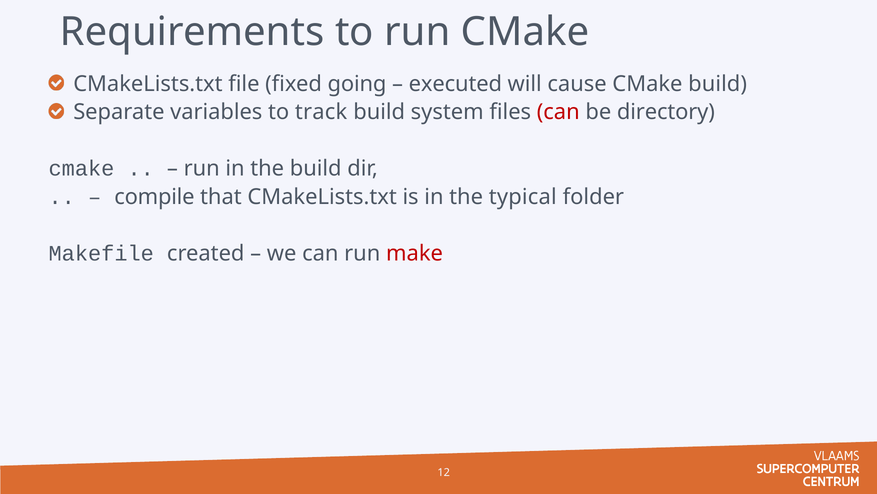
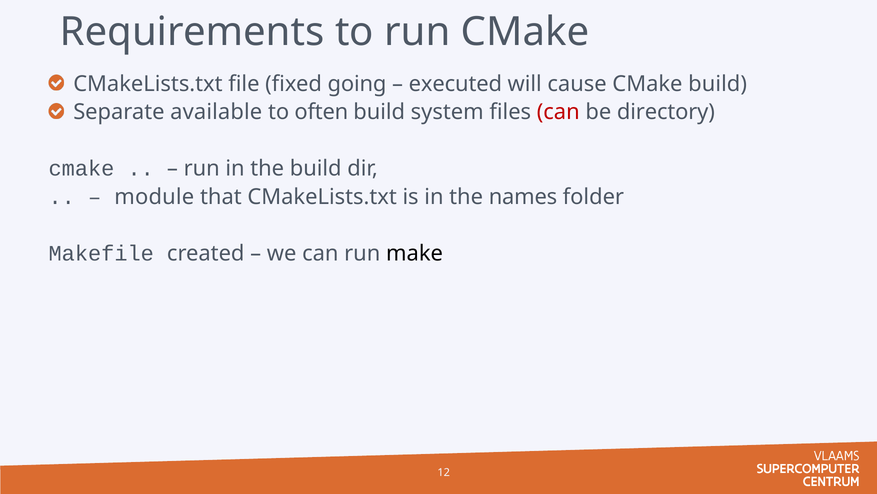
variables: variables -> available
track: track -> often
compile: compile -> module
typical: typical -> names
make colour: red -> black
